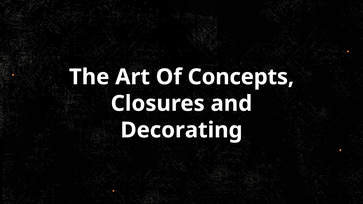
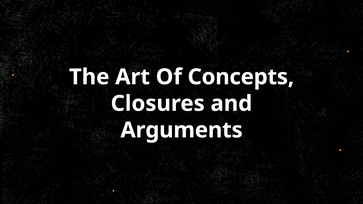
Decorating: Decorating -> Arguments
